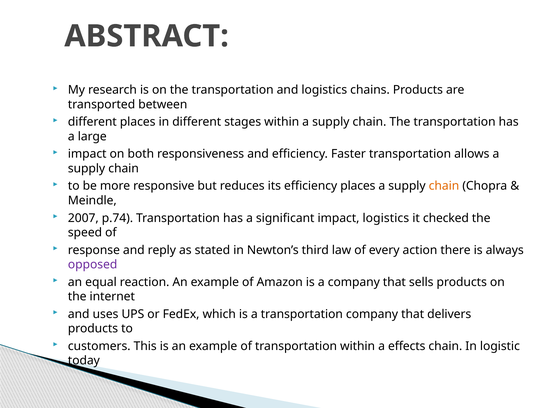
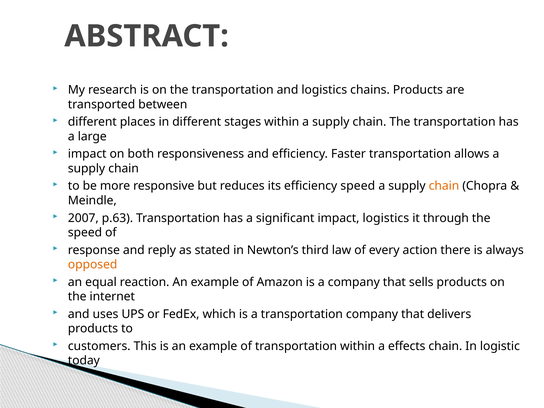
efficiency places: places -> speed
p.74: p.74 -> p.63
checked: checked -> through
opposed colour: purple -> orange
